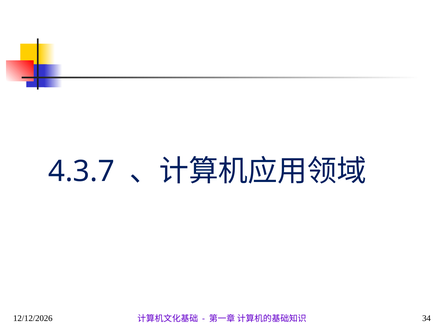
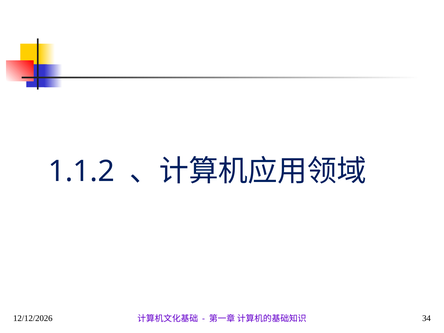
4.3.7: 4.3.7 -> 1.1.2
